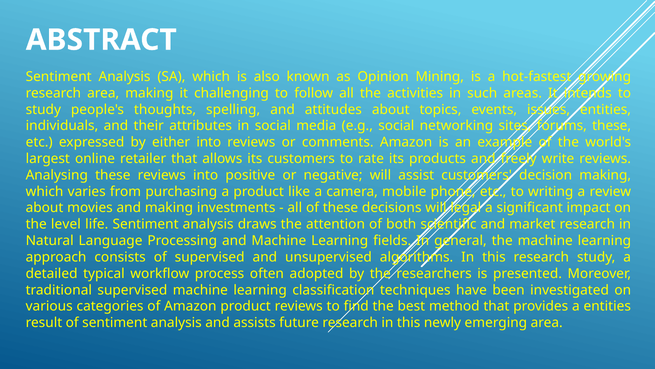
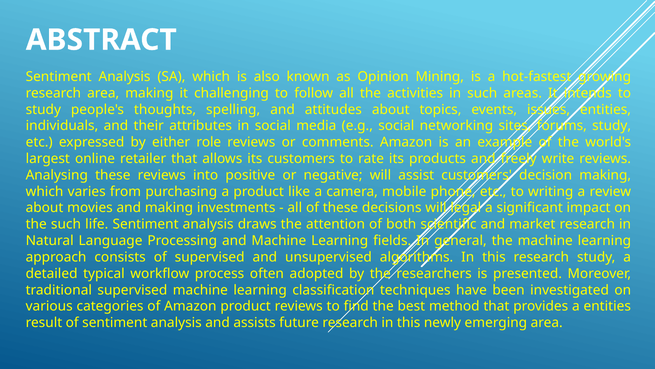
forums these: these -> study
either into: into -> role
the level: level -> such
